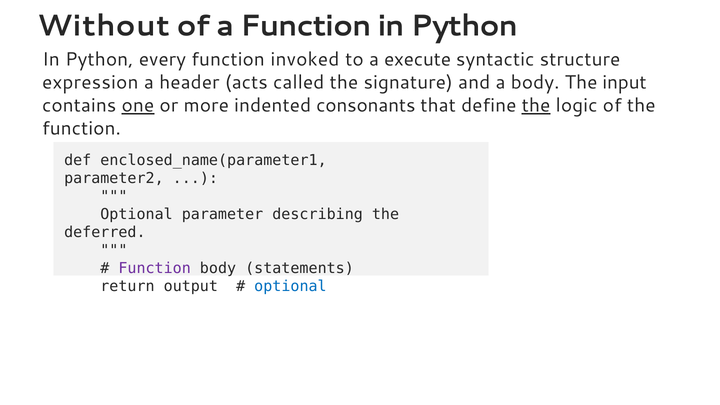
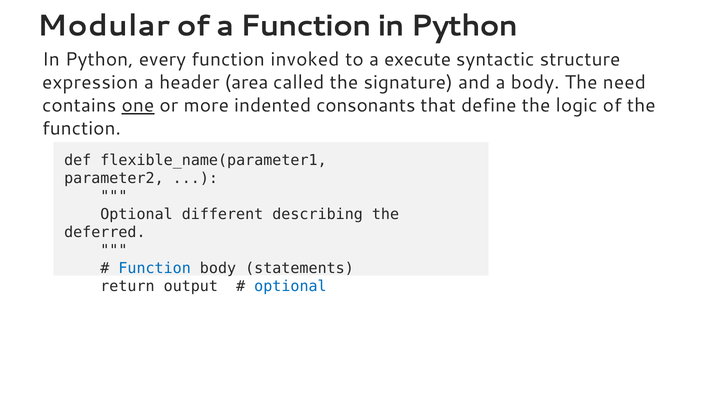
Without: Without -> Modular
acts: acts -> area
input: input -> need
the at (536, 106) underline: present -> none
enclosed_name(parameter1: enclosed_name(parameter1 -> flexible_name(parameter1
parameter: parameter -> different
Function at (155, 269) colour: purple -> blue
